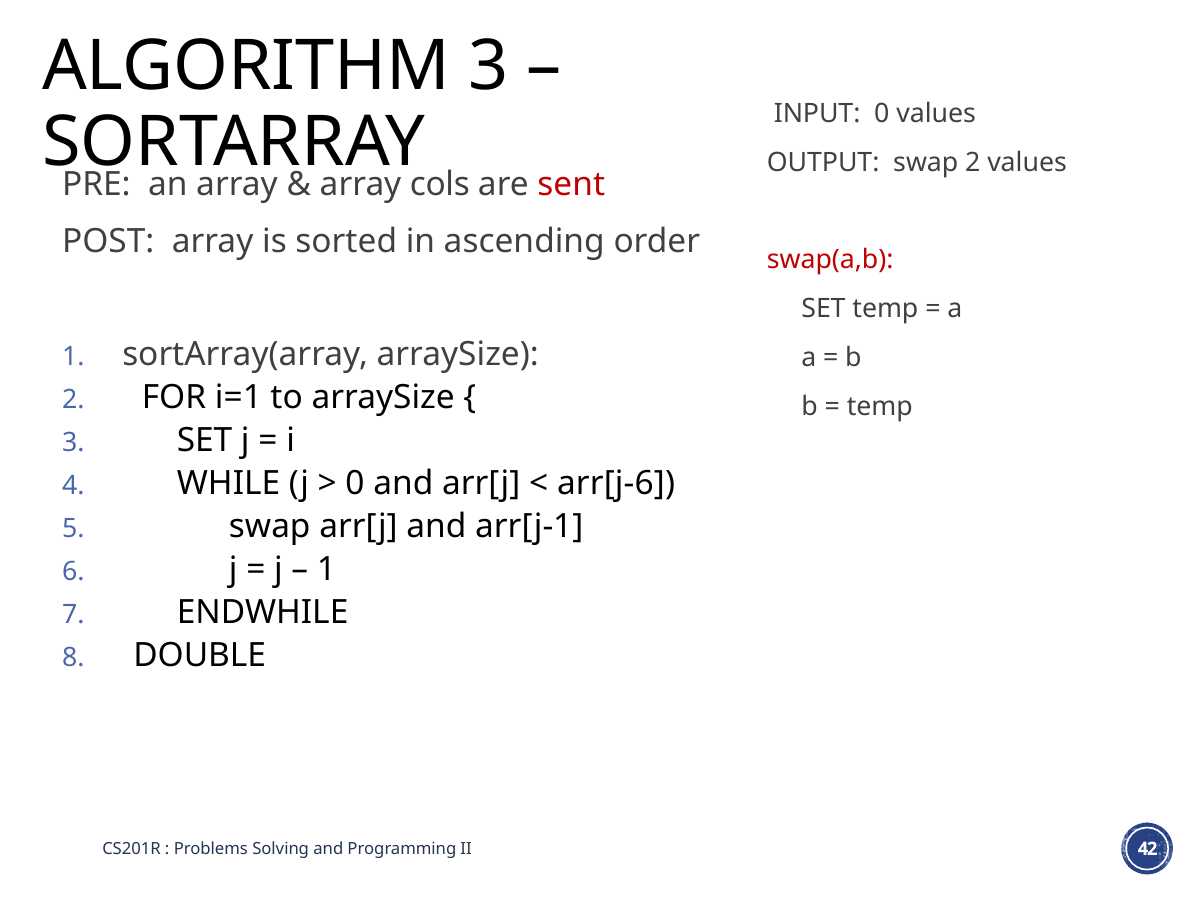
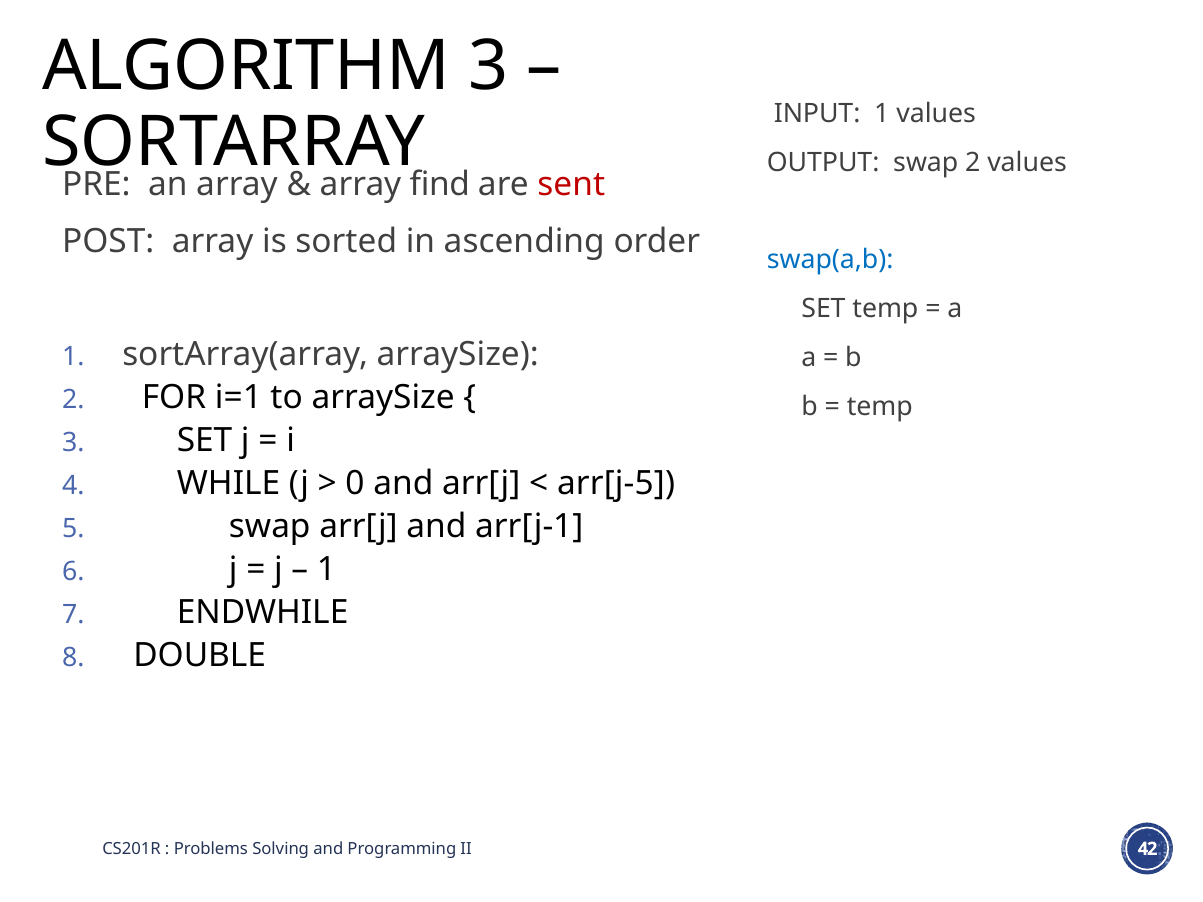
INPUT 0: 0 -> 1
cols: cols -> find
swap(a,b colour: red -> blue
arr[j-6: arr[j-6 -> arr[j-5
